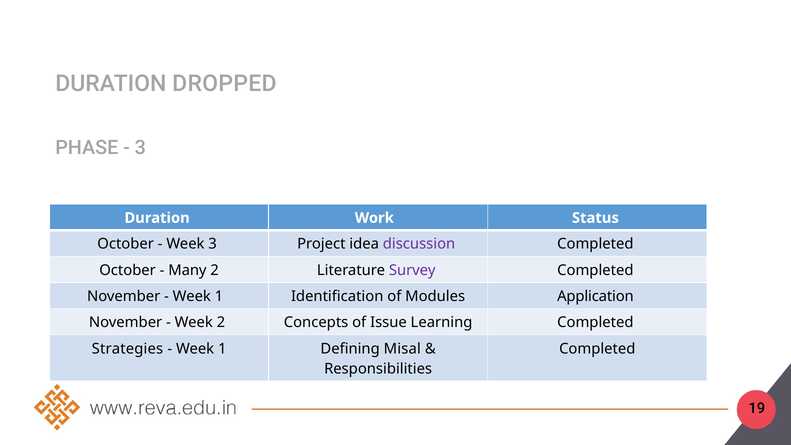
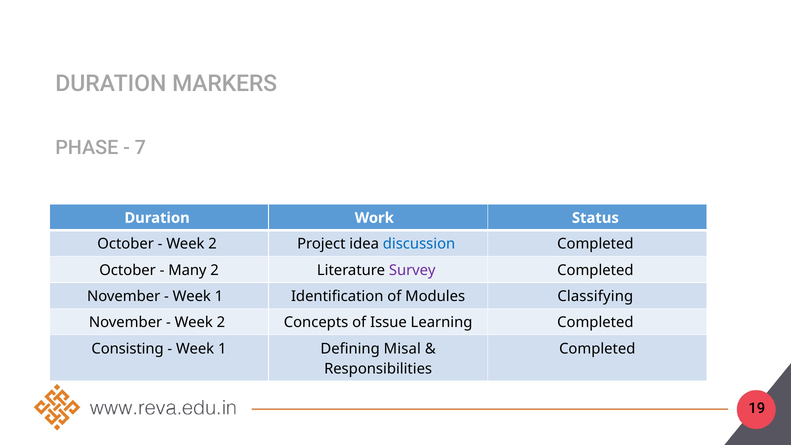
DROPPED: DROPPED -> MARKERS
3 at (140, 148): 3 -> 7
3 at (213, 244): 3 -> 2
discussion colour: purple -> blue
Application: Application -> Classifying
Strategies: Strategies -> Consisting
